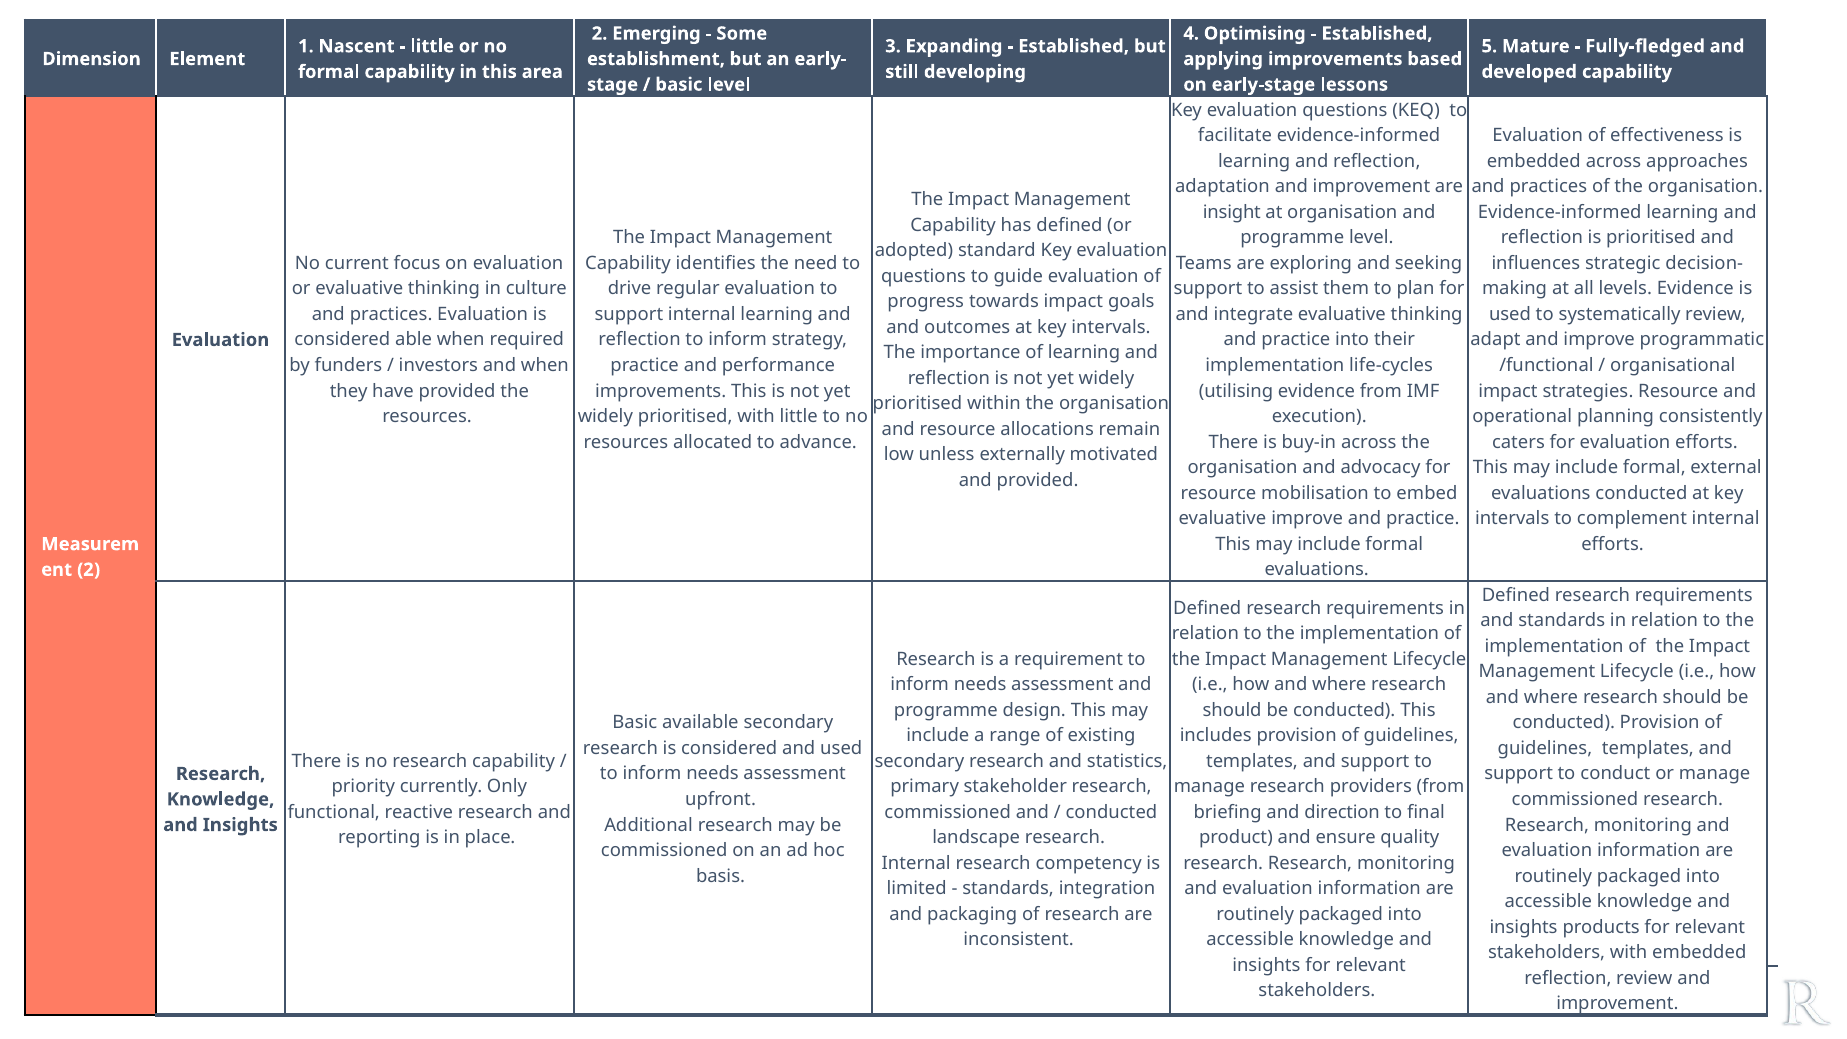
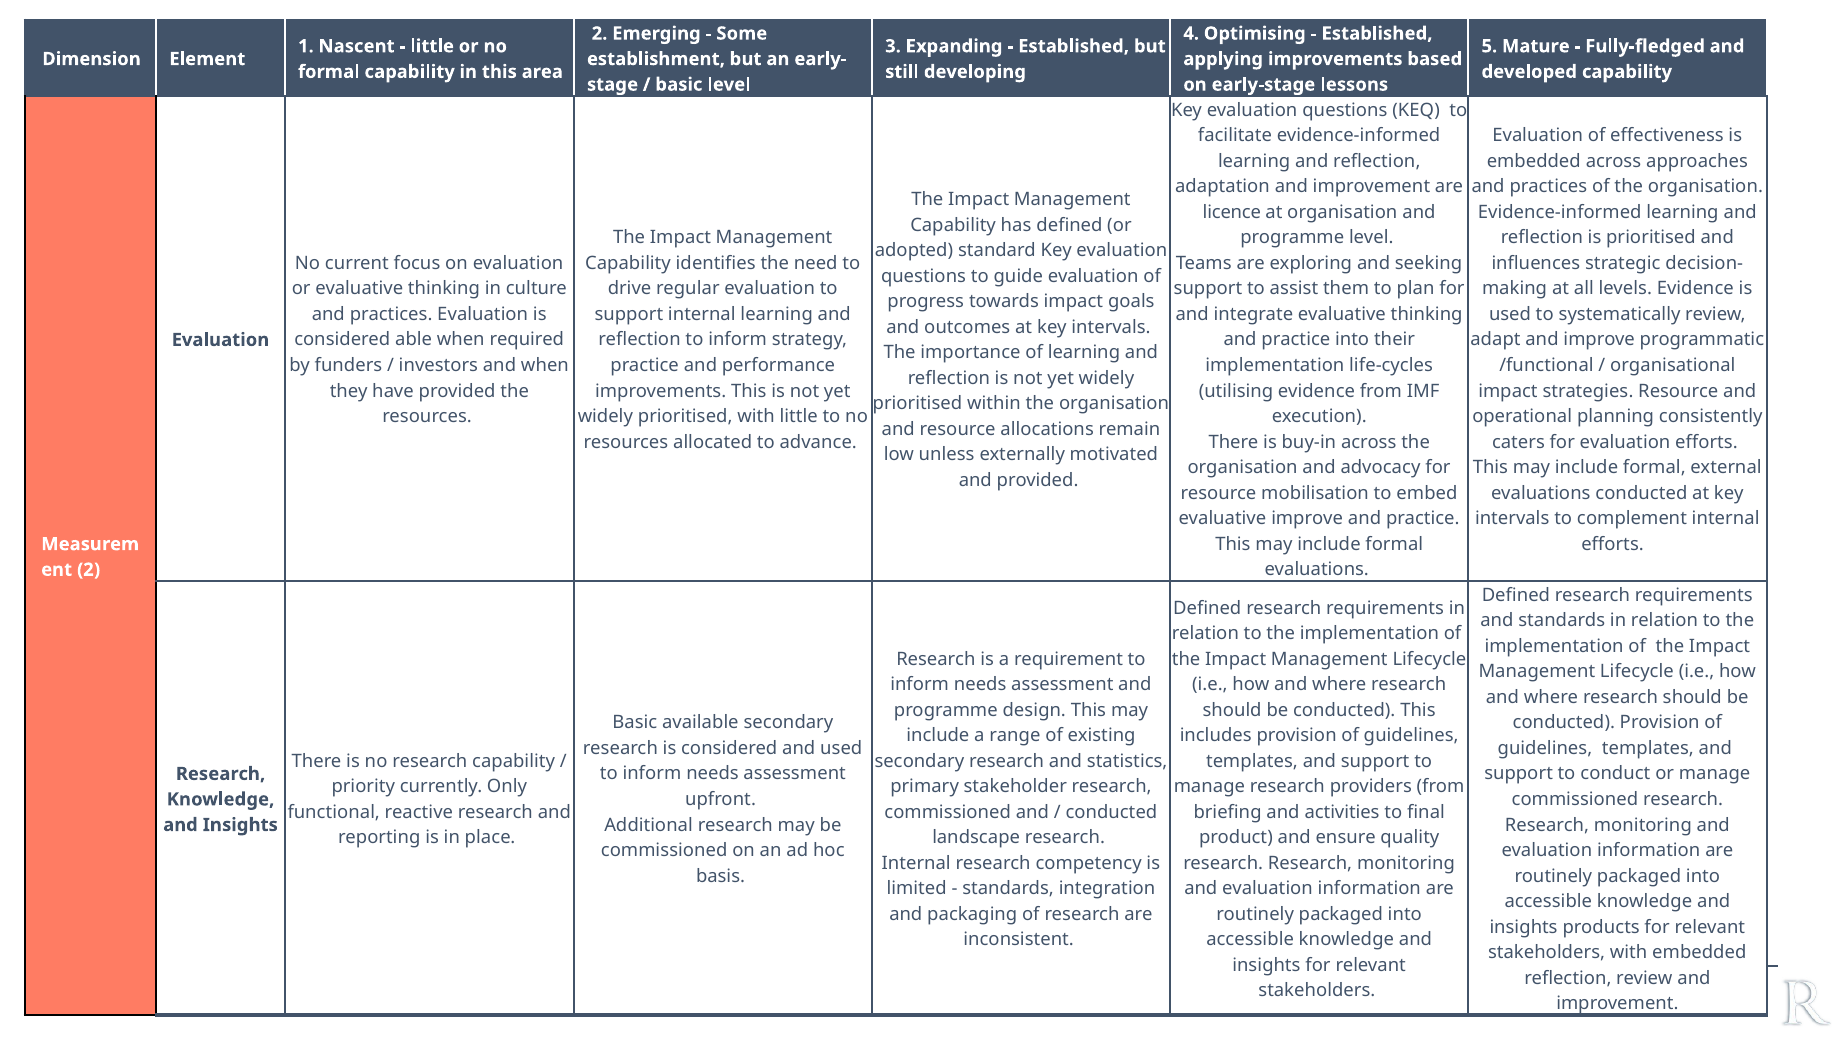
insight: insight -> licence
direction: direction -> activities
